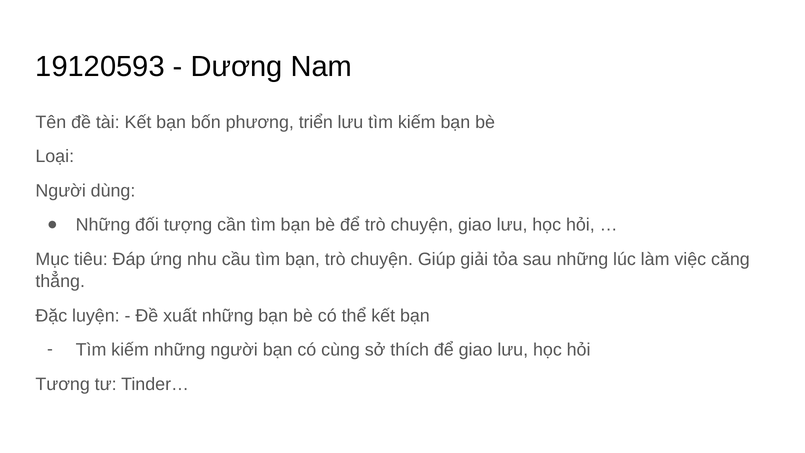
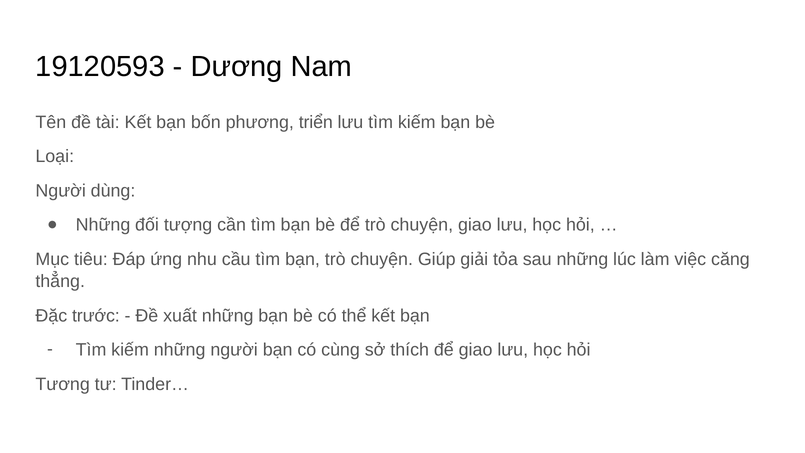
luyện: luyện -> trước
